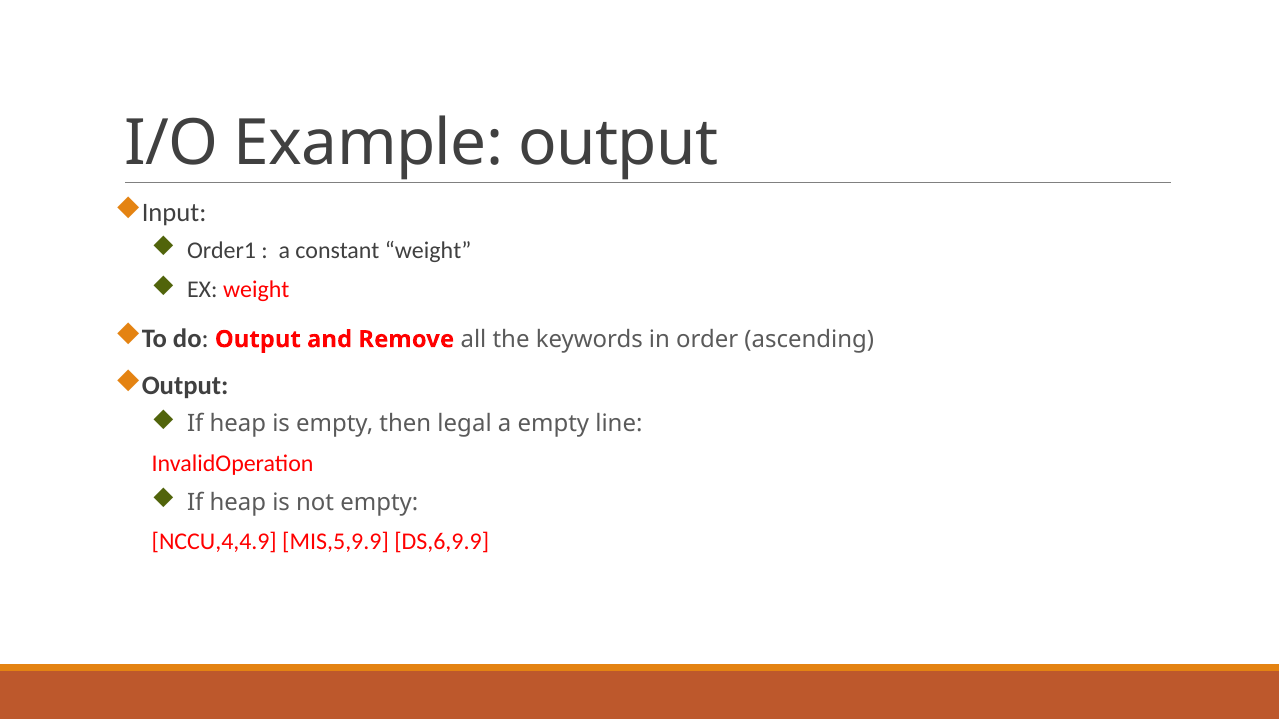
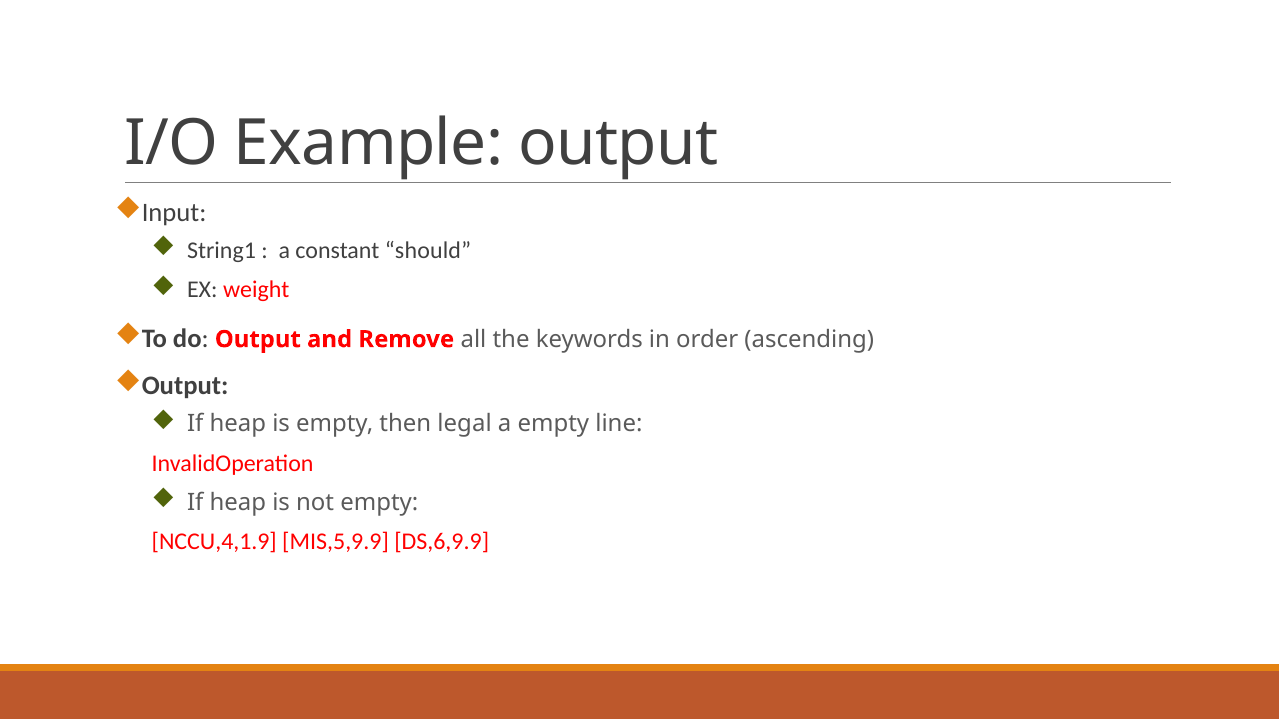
Order1: Order1 -> String1
constant weight: weight -> should
NCCU,4,4.9: NCCU,4,4.9 -> NCCU,4,1.9
